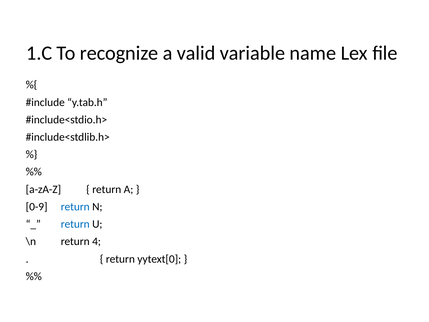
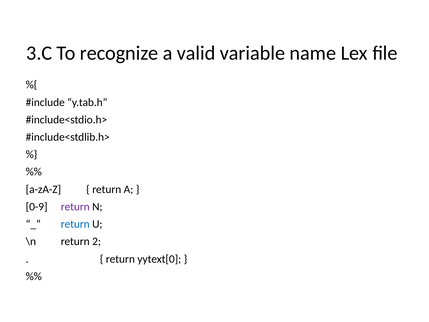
1.C: 1.C -> 3.C
return at (75, 207) colour: blue -> purple
4: 4 -> 2
